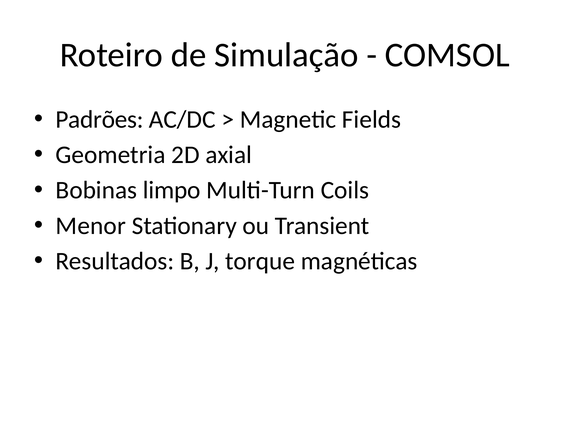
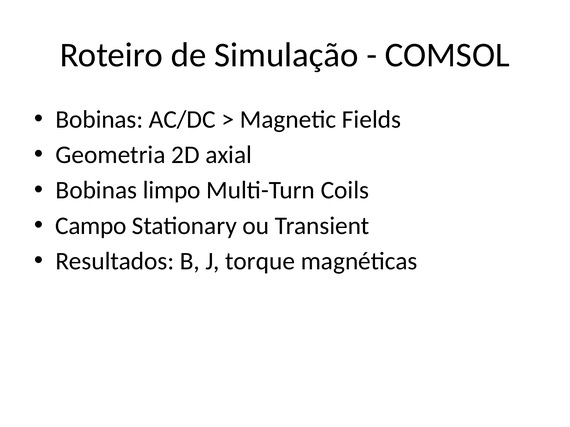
Padrões at (99, 120): Padrões -> Bobinas
Menor: Menor -> Campo
